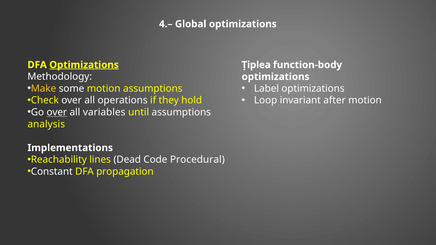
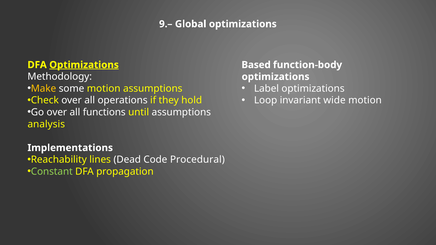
4.–: 4.– -> 9.–
Țiplea: Țiplea -> Based
after: after -> wide
over at (57, 112) underline: present -> none
variables: variables -> functions
Constant colour: white -> light green
